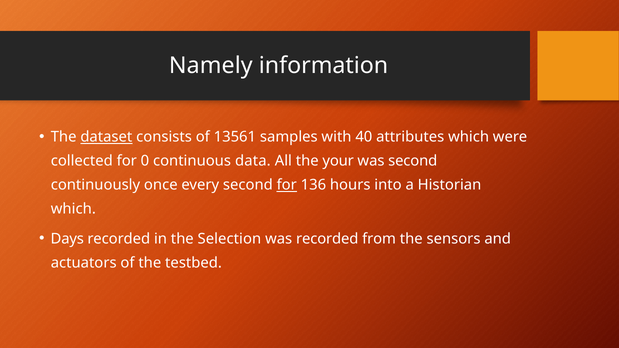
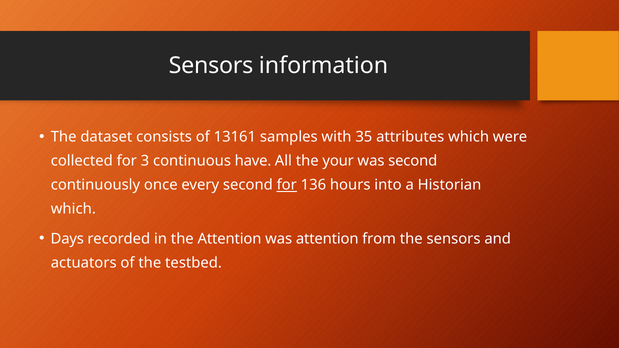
Namely at (211, 66): Namely -> Sensors
dataset underline: present -> none
13561: 13561 -> 13161
40: 40 -> 35
0: 0 -> 3
data: data -> have
the Selection: Selection -> Attention
was recorded: recorded -> attention
